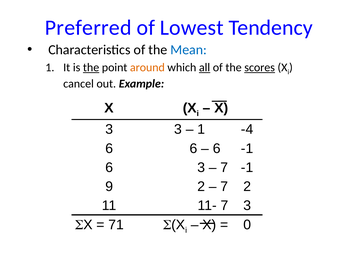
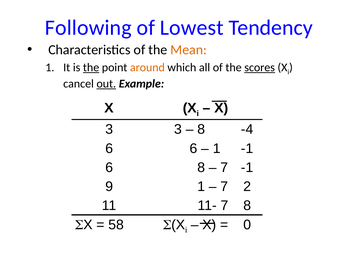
Preferred: Preferred -> Following
Mean colour: blue -> orange
all underline: present -> none
out underline: none -> present
1 at (201, 130): 1 -> 8
6 at (217, 149): 6 -> 1
6 3: 3 -> 8
9 2: 2 -> 1
7 3: 3 -> 8
71: 71 -> 58
